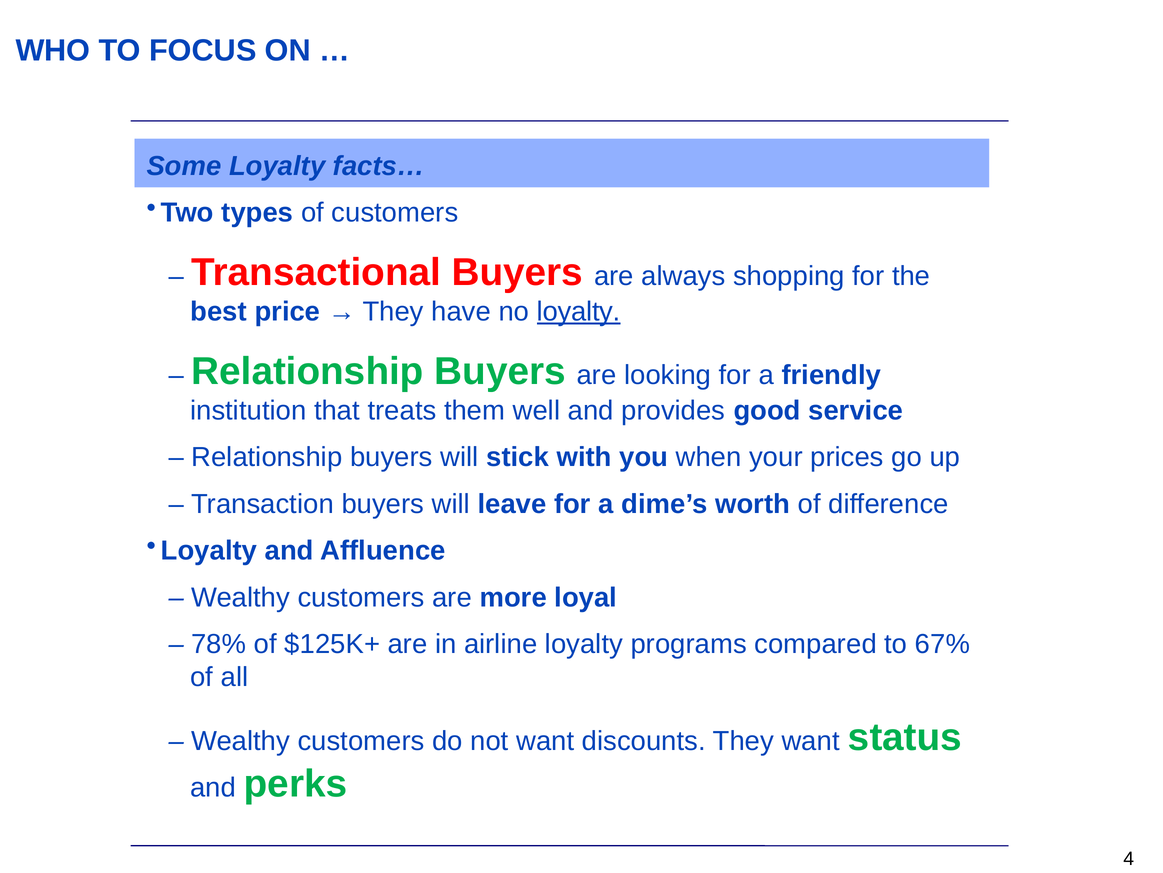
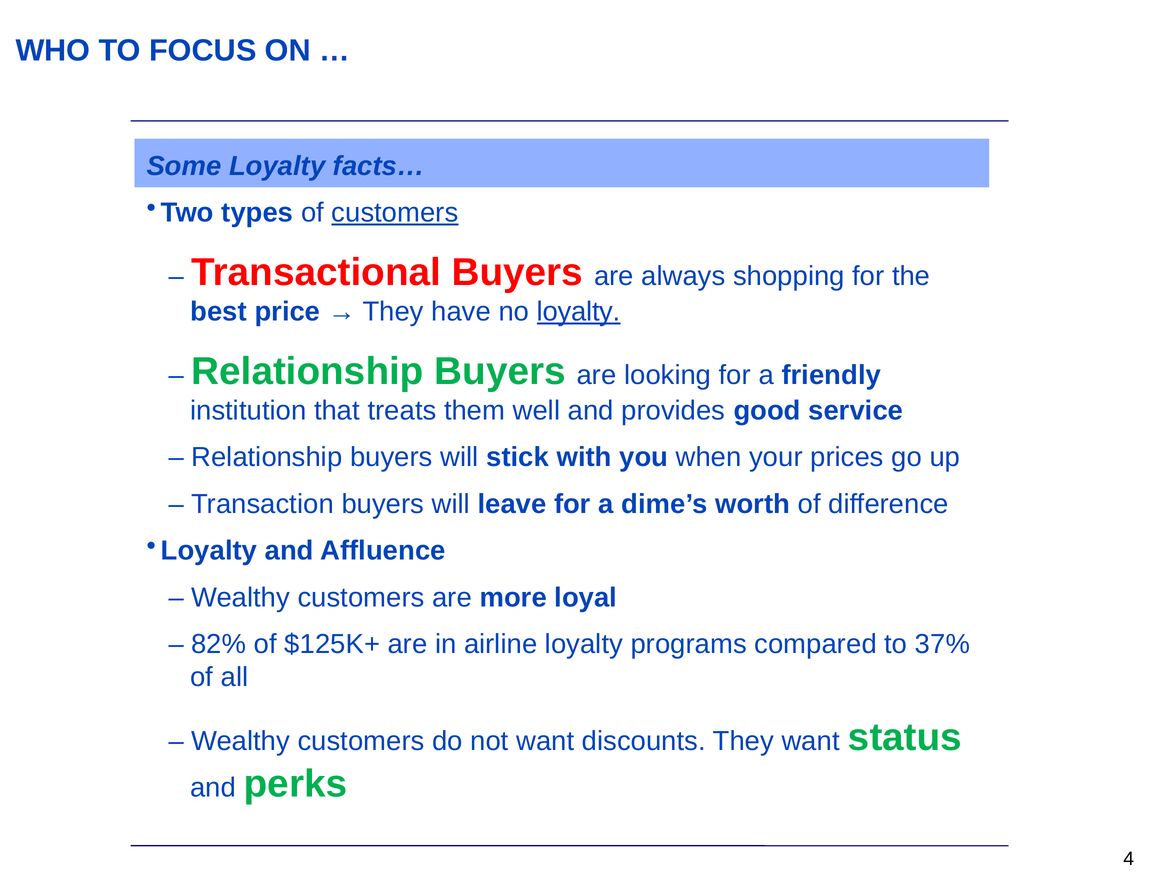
customers at (395, 213) underline: none -> present
78%: 78% -> 82%
67%: 67% -> 37%
